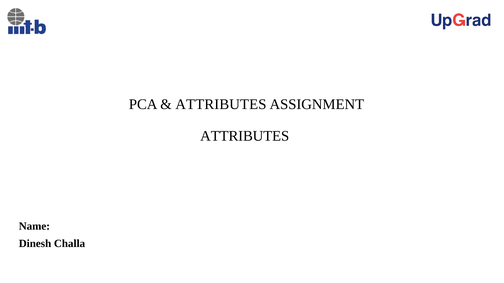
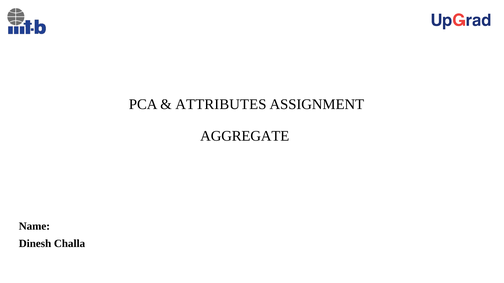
ATTRIBUTES at (245, 136): ATTRIBUTES -> AGGREGATE
